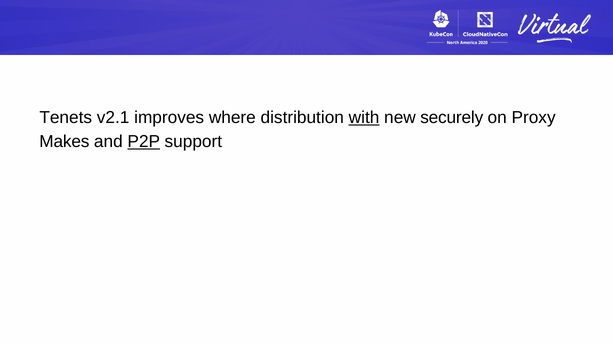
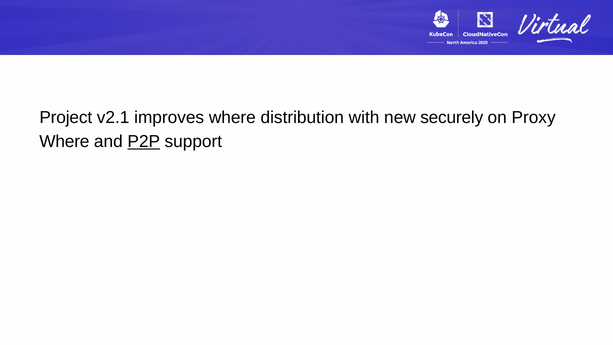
Tenets: Tenets -> Project
with underline: present -> none
Makes at (64, 141): Makes -> Where
